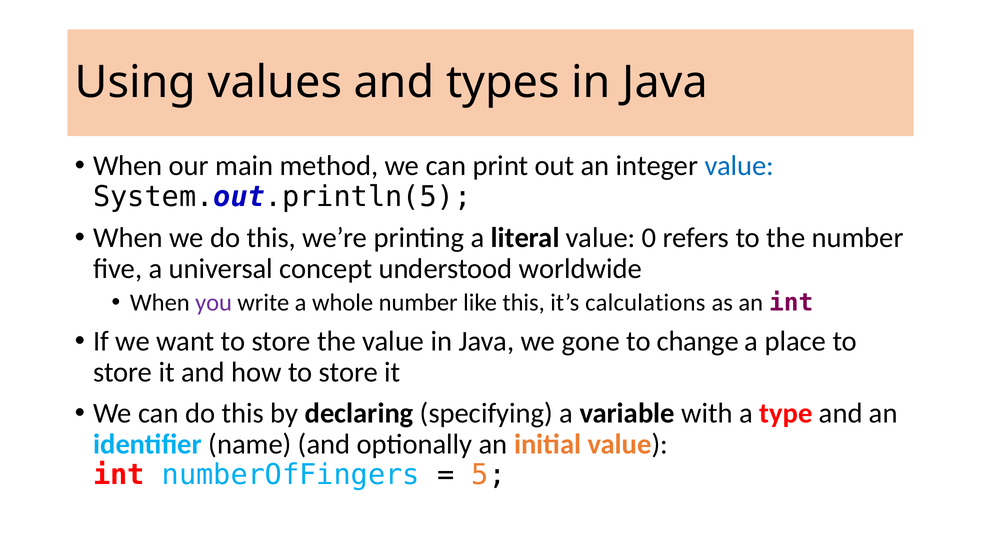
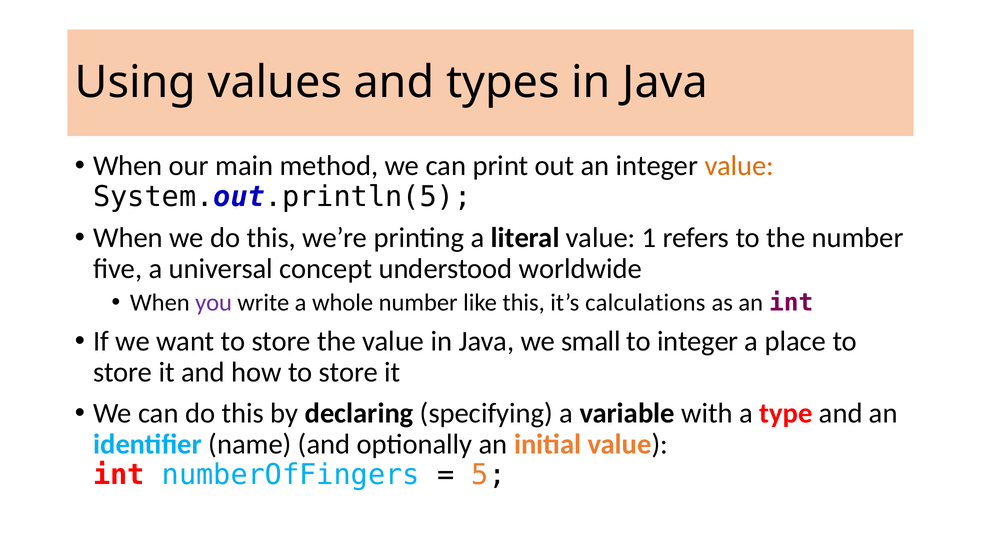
value at (739, 166) colour: blue -> orange
0: 0 -> 1
gone: gone -> small
to change: change -> integer
